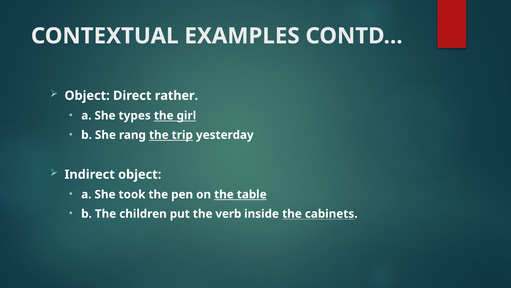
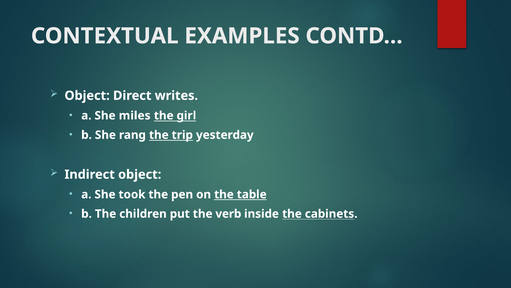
rather: rather -> writes
types: types -> miles
